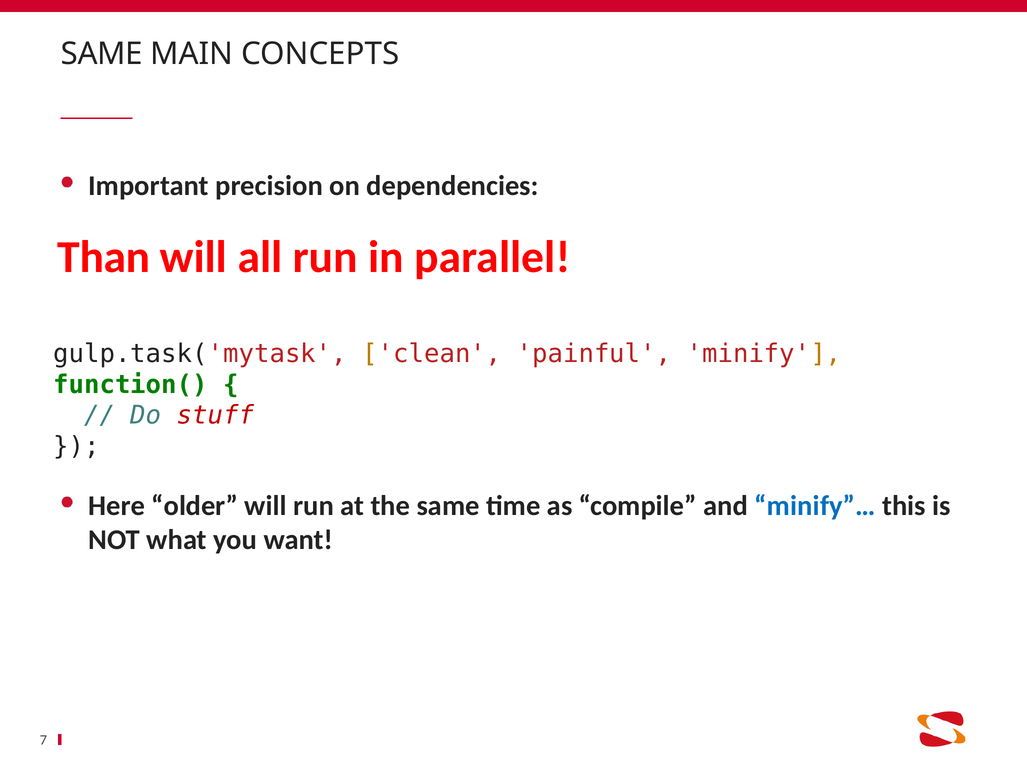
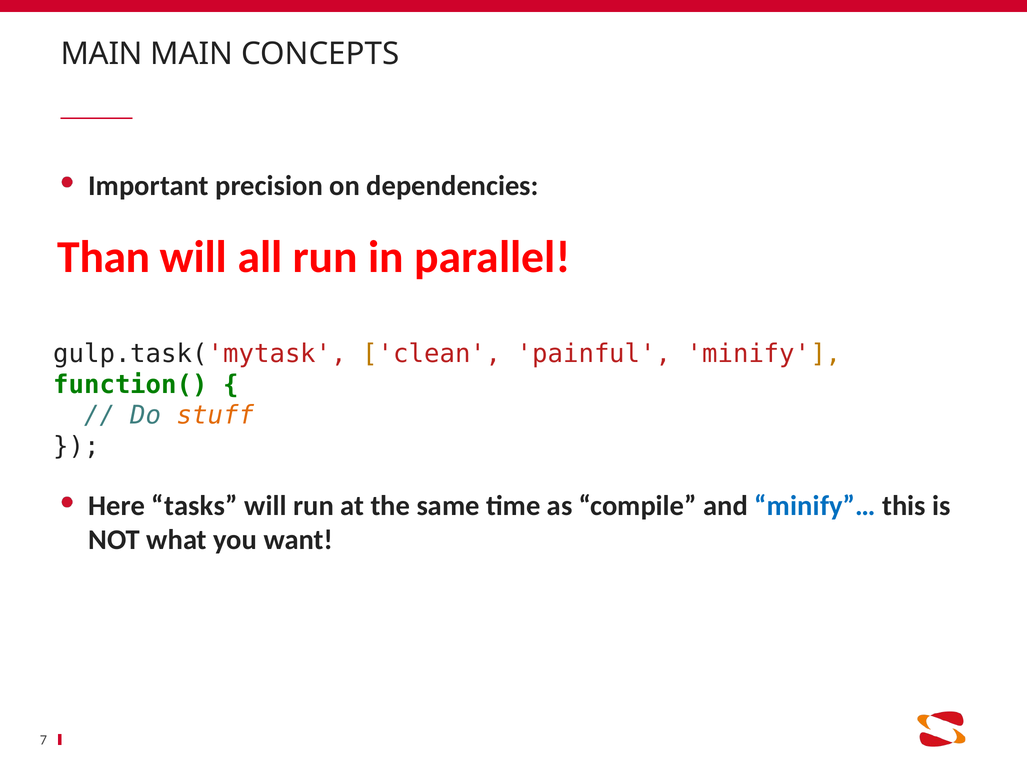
SAME at (102, 54): SAME -> MAIN
stuff colour: red -> orange
older: older -> tasks
